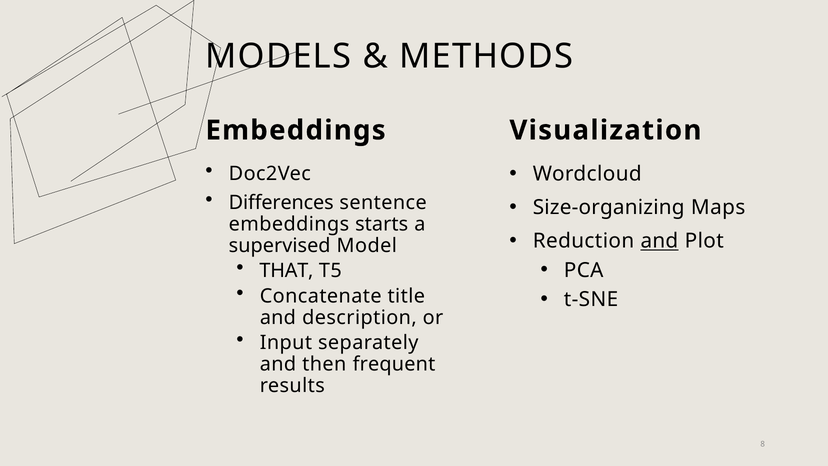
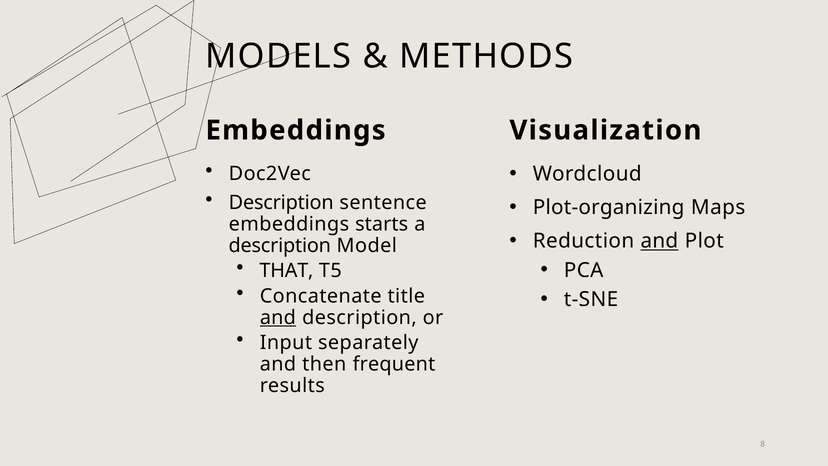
Differences at (281, 203): Differences -> Description
Size-organizing: Size-organizing -> Plot-organizing
supervised at (280, 245): supervised -> description
and at (278, 317) underline: none -> present
